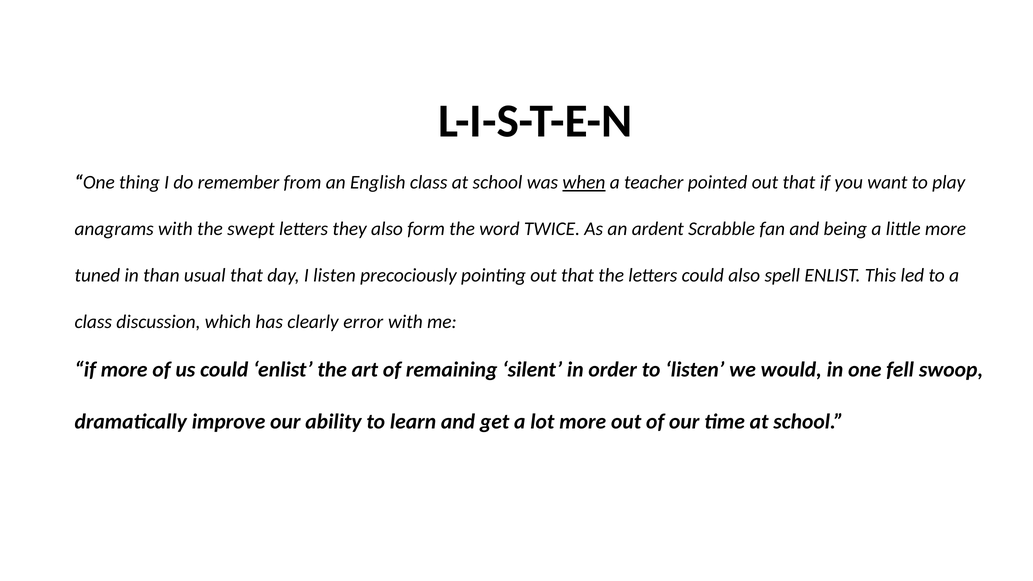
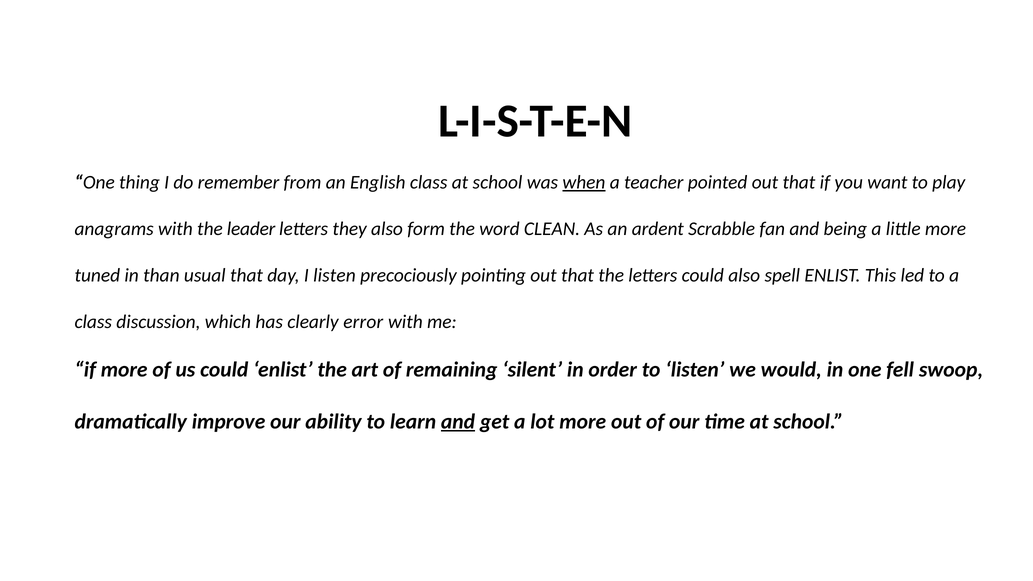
swept: swept -> leader
TWICE: TWICE -> CLEAN
and at (458, 422) underline: none -> present
